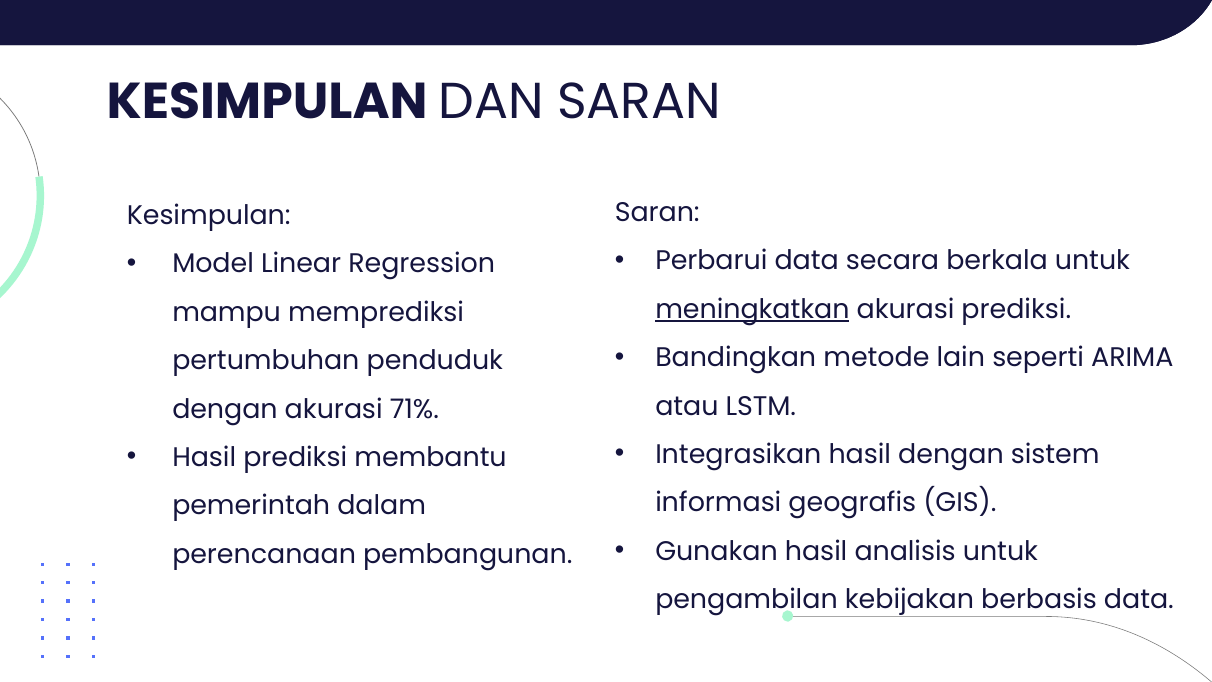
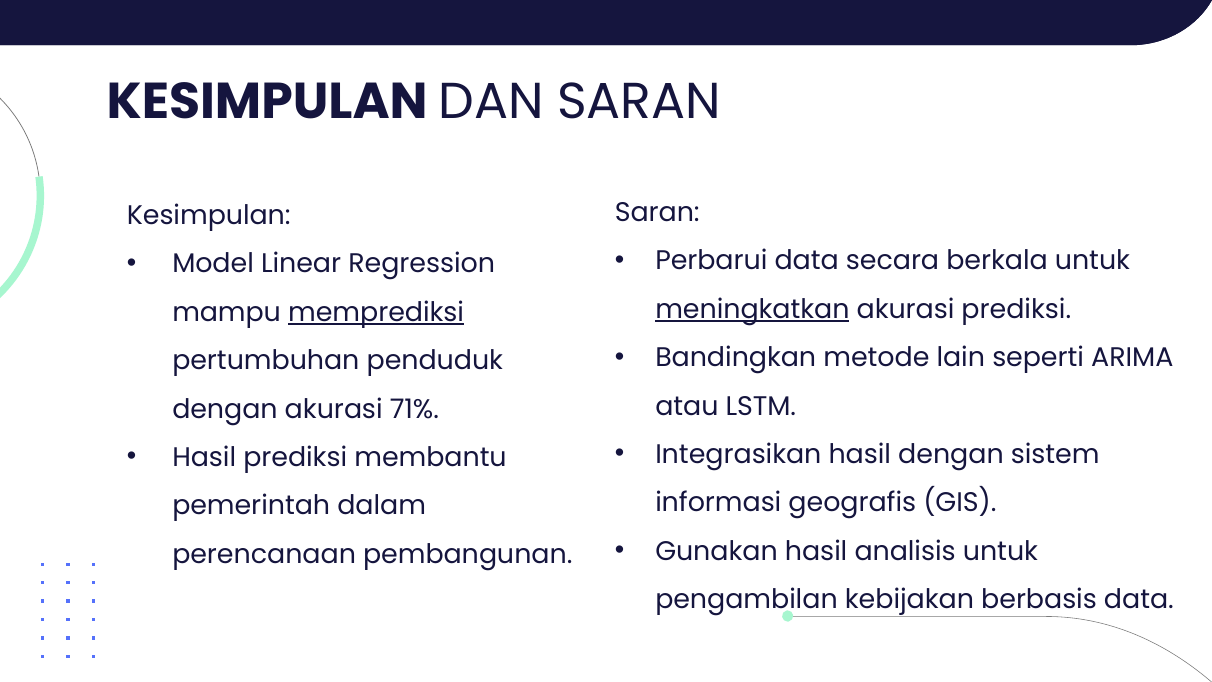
memprediksi underline: none -> present
